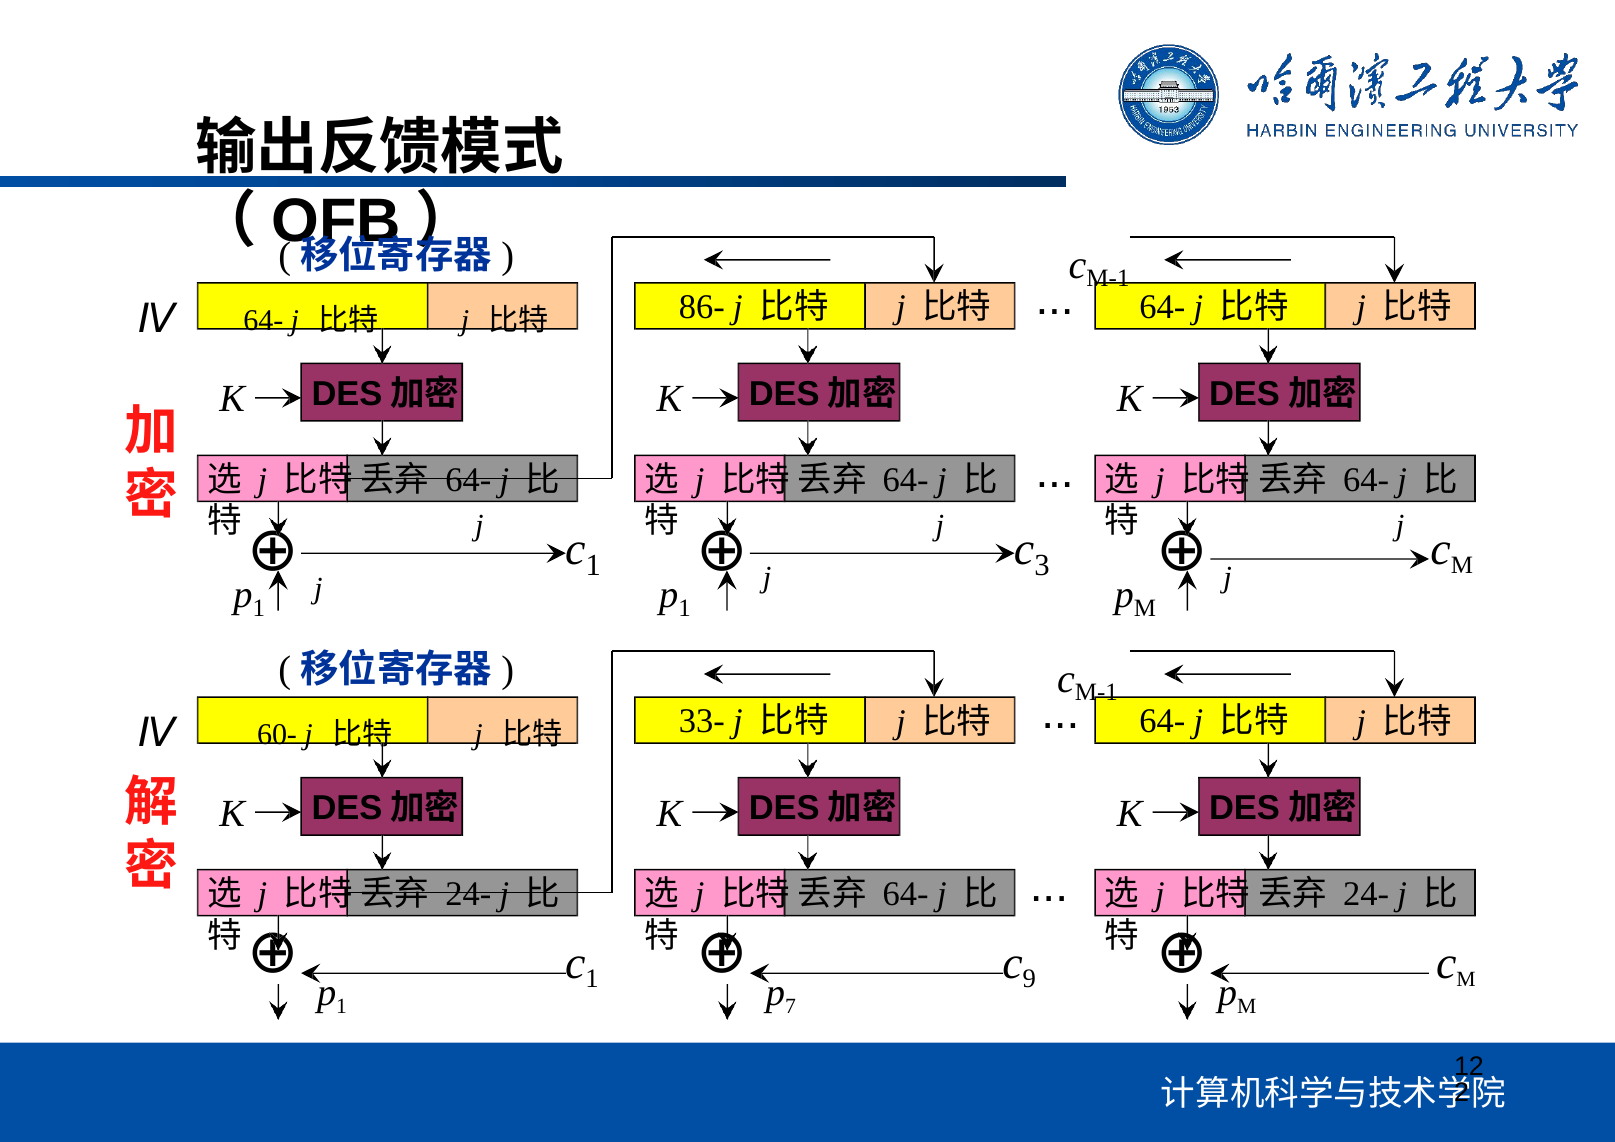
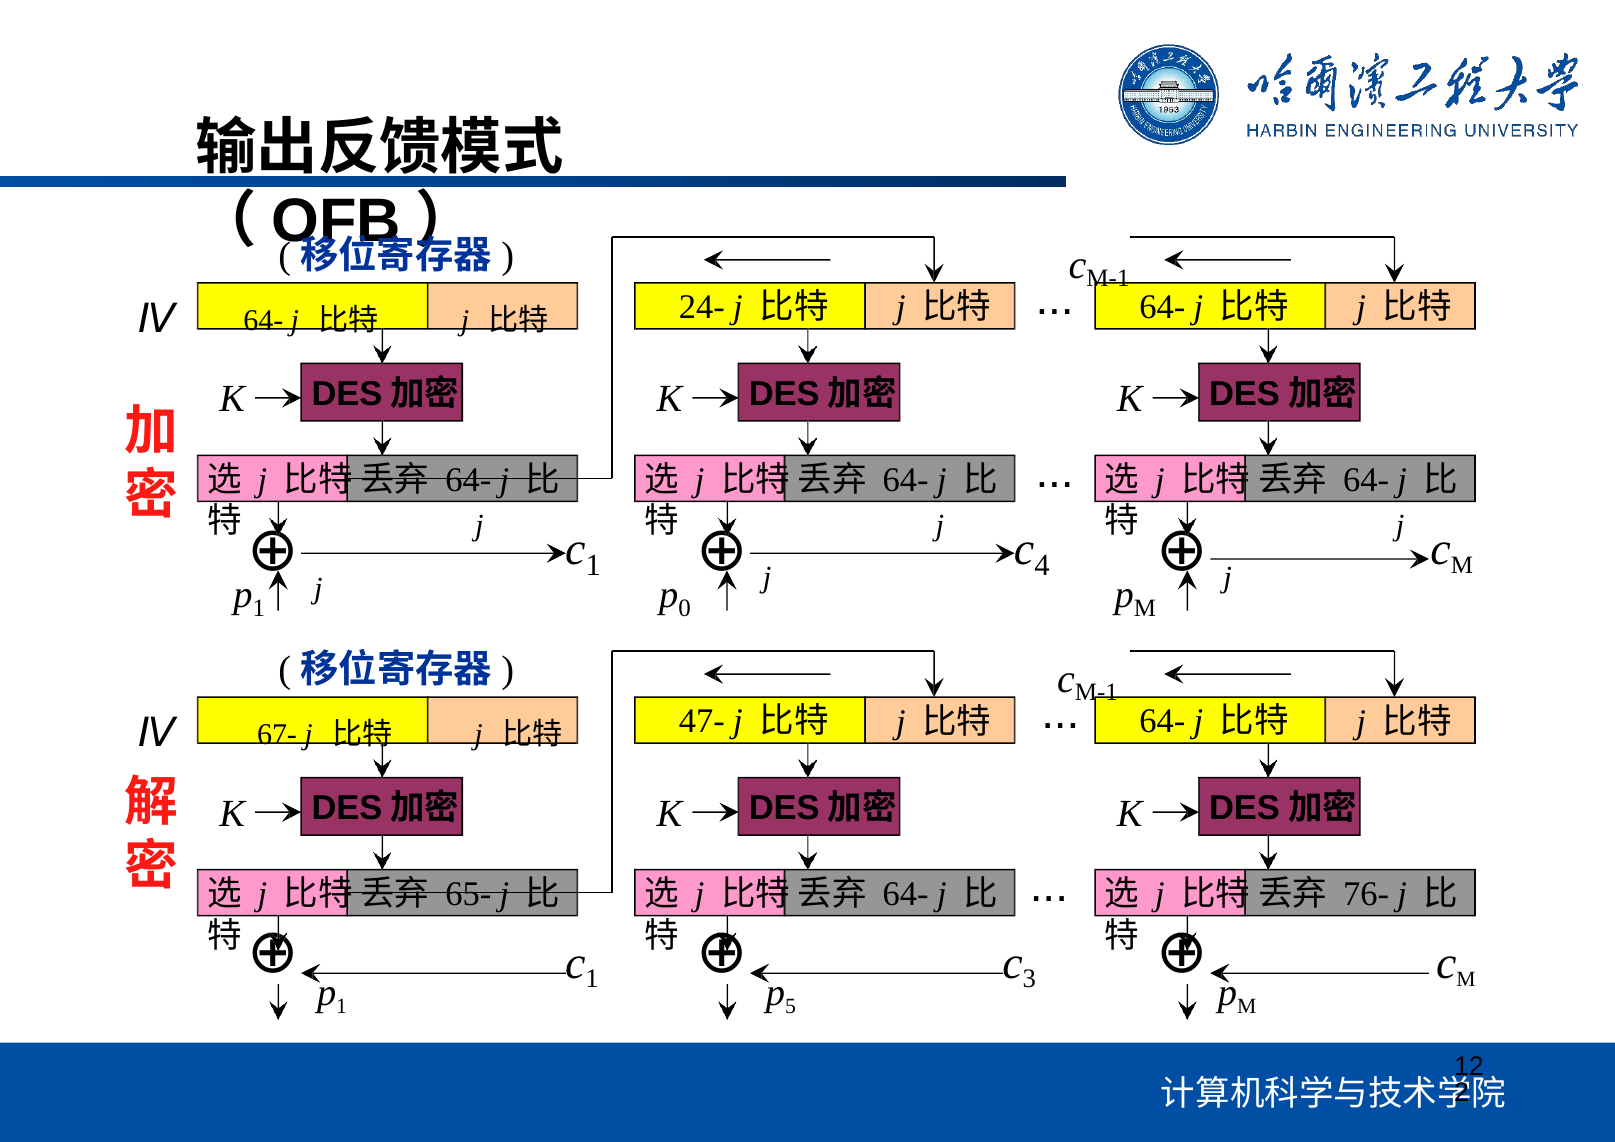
86-: 86- -> 24-
3: 3 -> 4
1 at (685, 609): 1 -> 0
33-: 33- -> 47-
60-: 60- -> 67-
24- at (468, 894): 24- -> 65-
24- at (1366, 894): 24- -> 76-
9: 9 -> 3
7: 7 -> 5
